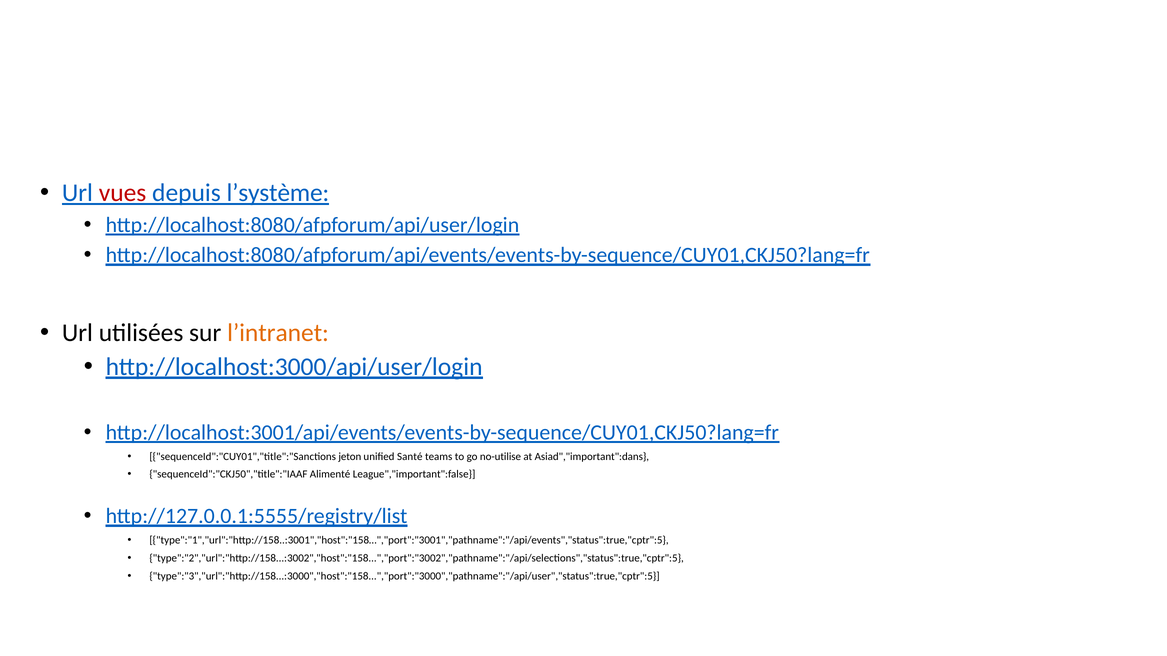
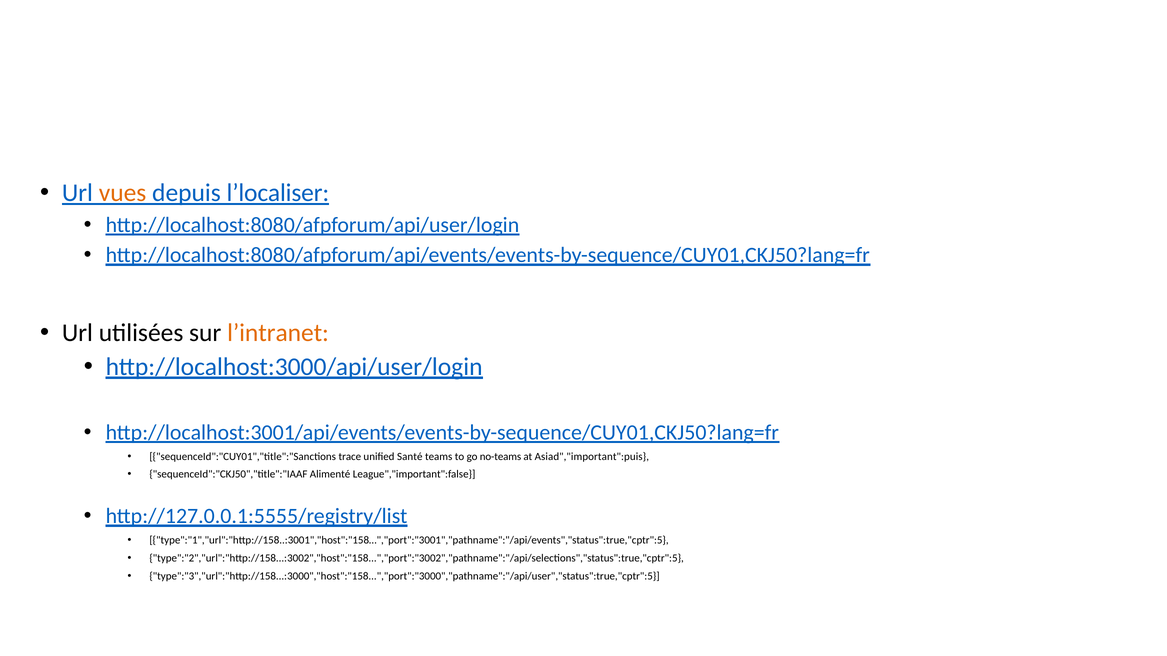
vues colour: red -> orange
l’système: l’système -> l’localiser
jeton: jeton -> trace
no-utilise: no-utilise -> no-teams
Asiad","important":dans: Asiad","important":dans -> Asiad","important":puis
